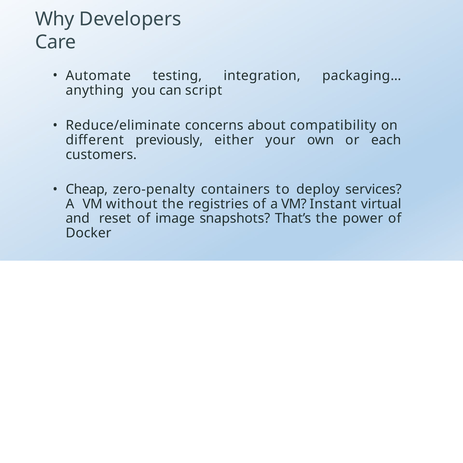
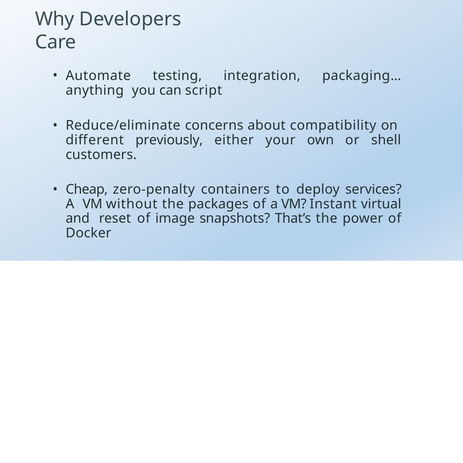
each: each -> shell
registries: registries -> packages
